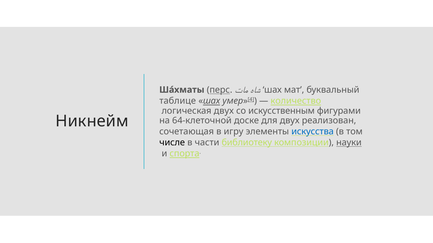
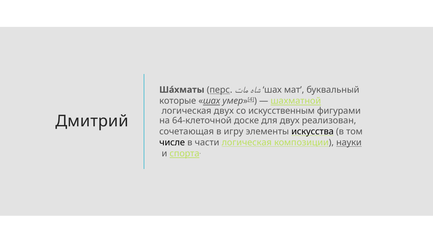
таблице: таблице -> которые
количество: количество -> шахматной
Никнейм: Никнейм -> Дмитрий
искусства colour: blue -> black
части библиотеку: библиотеку -> логическая
